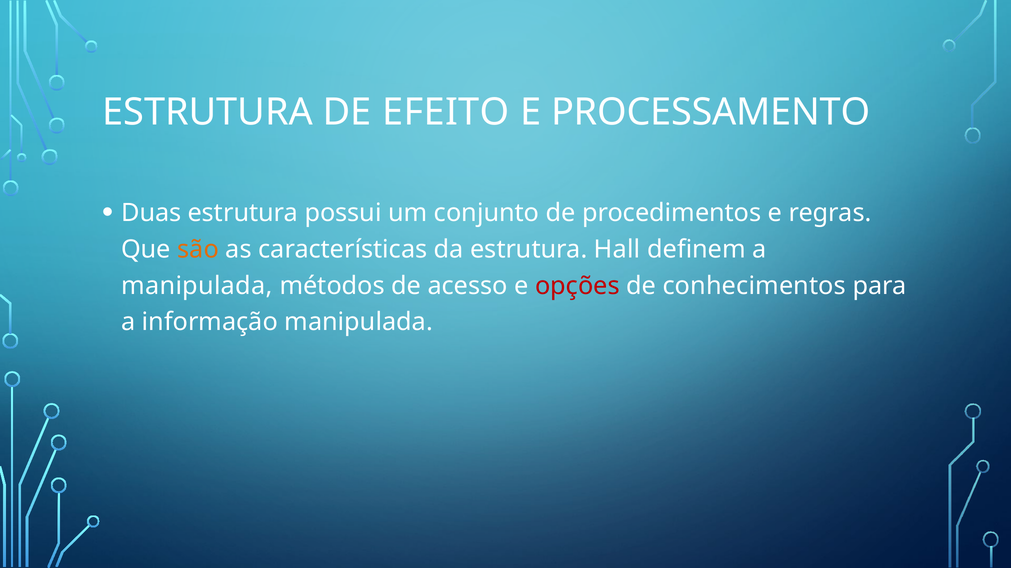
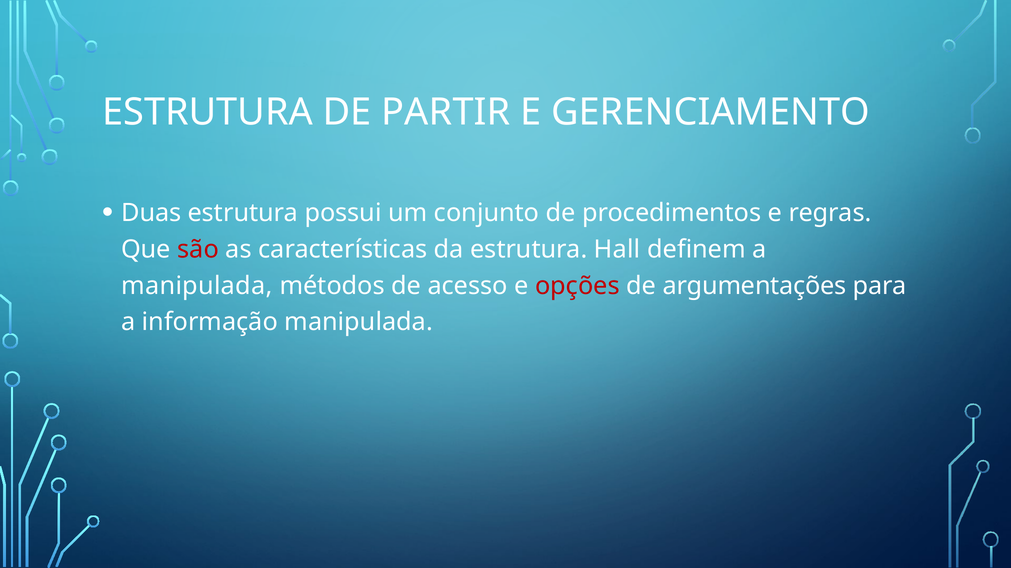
EFEITO: EFEITO -> PARTIR
PROCESSAMENTO: PROCESSAMENTO -> GERENCIAMENTO
são colour: orange -> red
conhecimentos: conhecimentos -> argumentações
